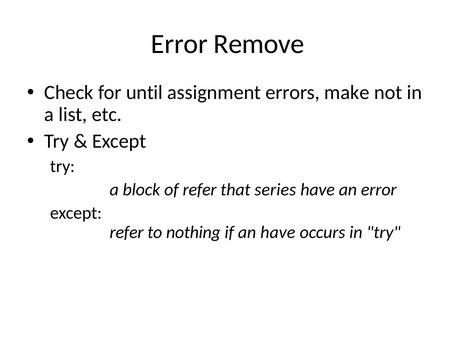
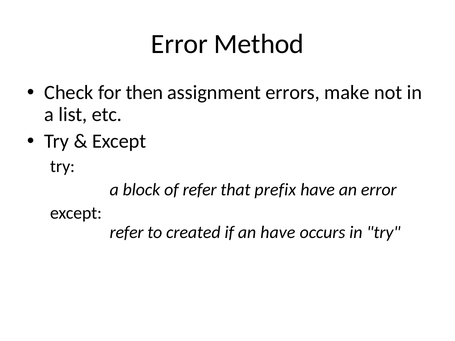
Remove: Remove -> Method
until: until -> then
series: series -> prefix
nothing: nothing -> created
